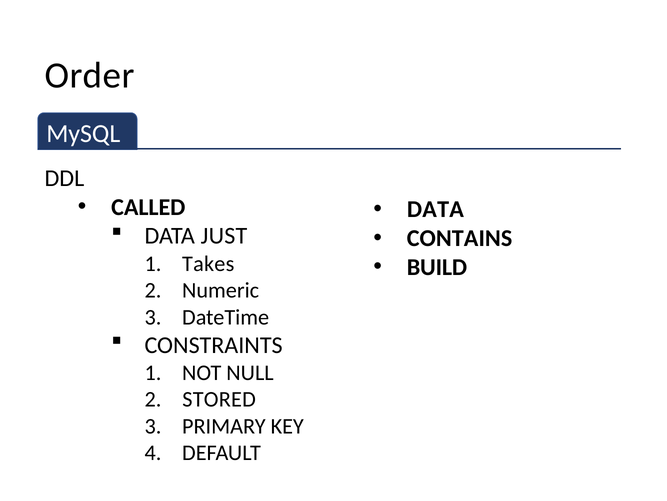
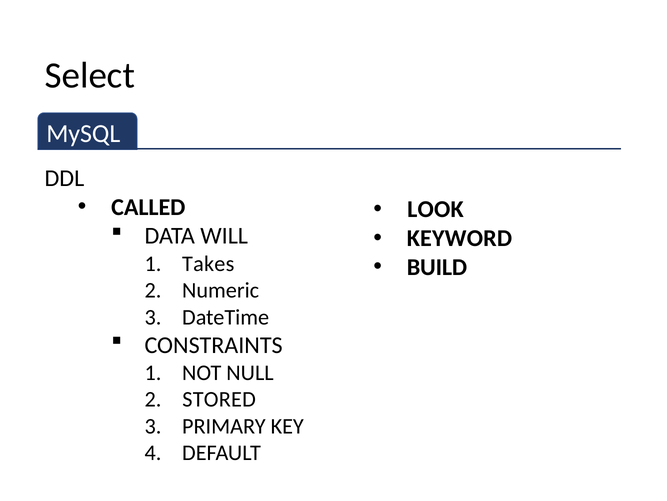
Order: Order -> Select
DATA at (435, 209): DATA -> LOOK
JUST: JUST -> WILL
CONTAINS: CONTAINS -> KEYWORD
